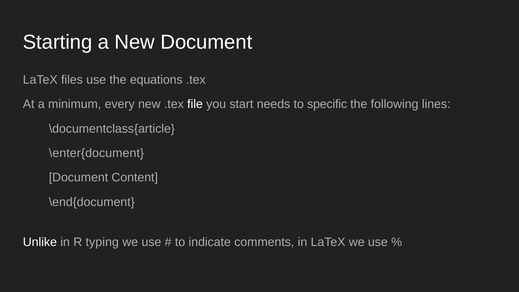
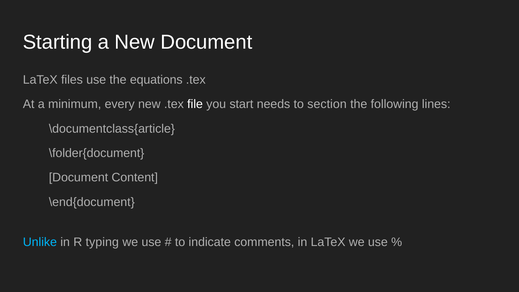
specific: specific -> section
\enter{document: \enter{document -> \folder{document
Unlike colour: white -> light blue
